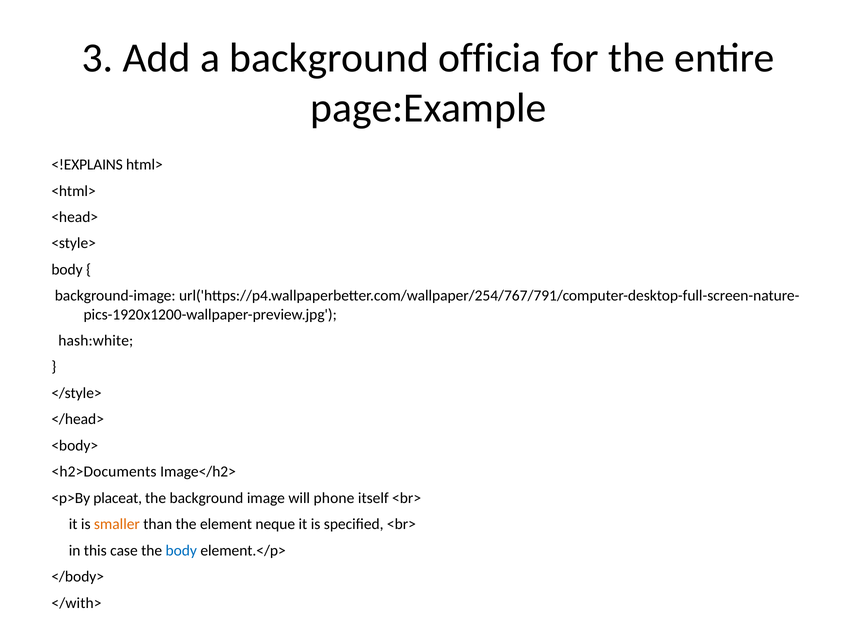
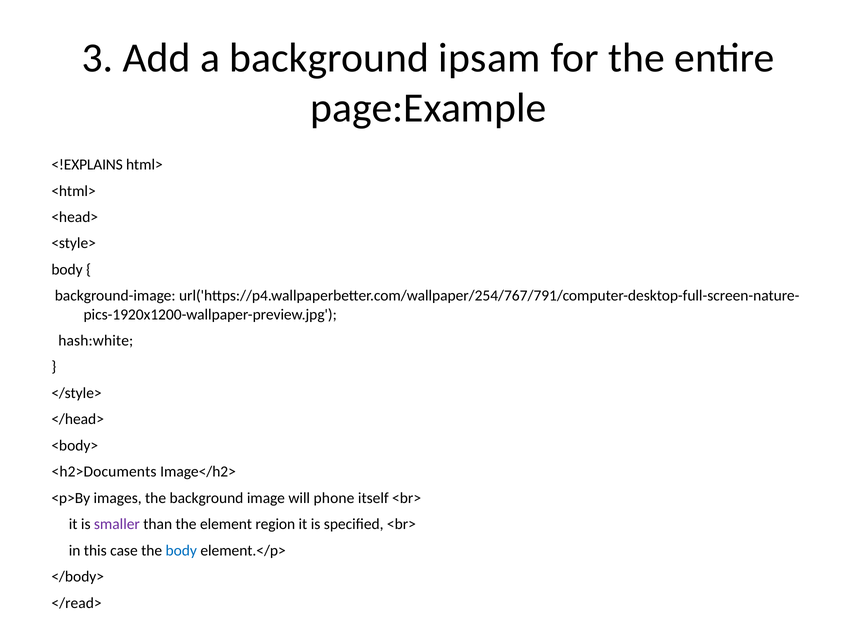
officia: officia -> ipsam
placeat: placeat -> images
smaller colour: orange -> purple
neque: neque -> region
</with>: </with> -> </read>
